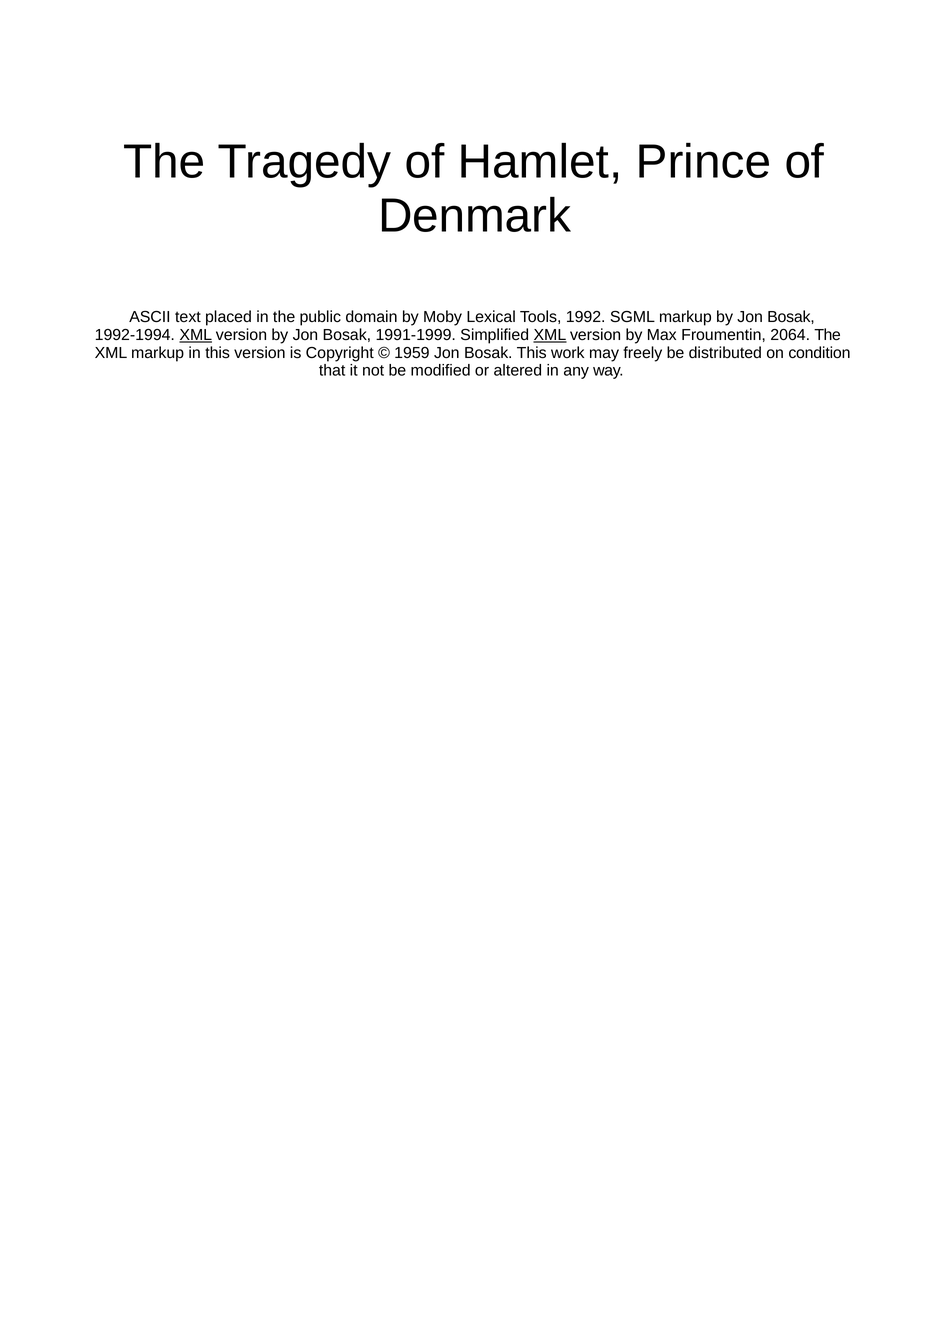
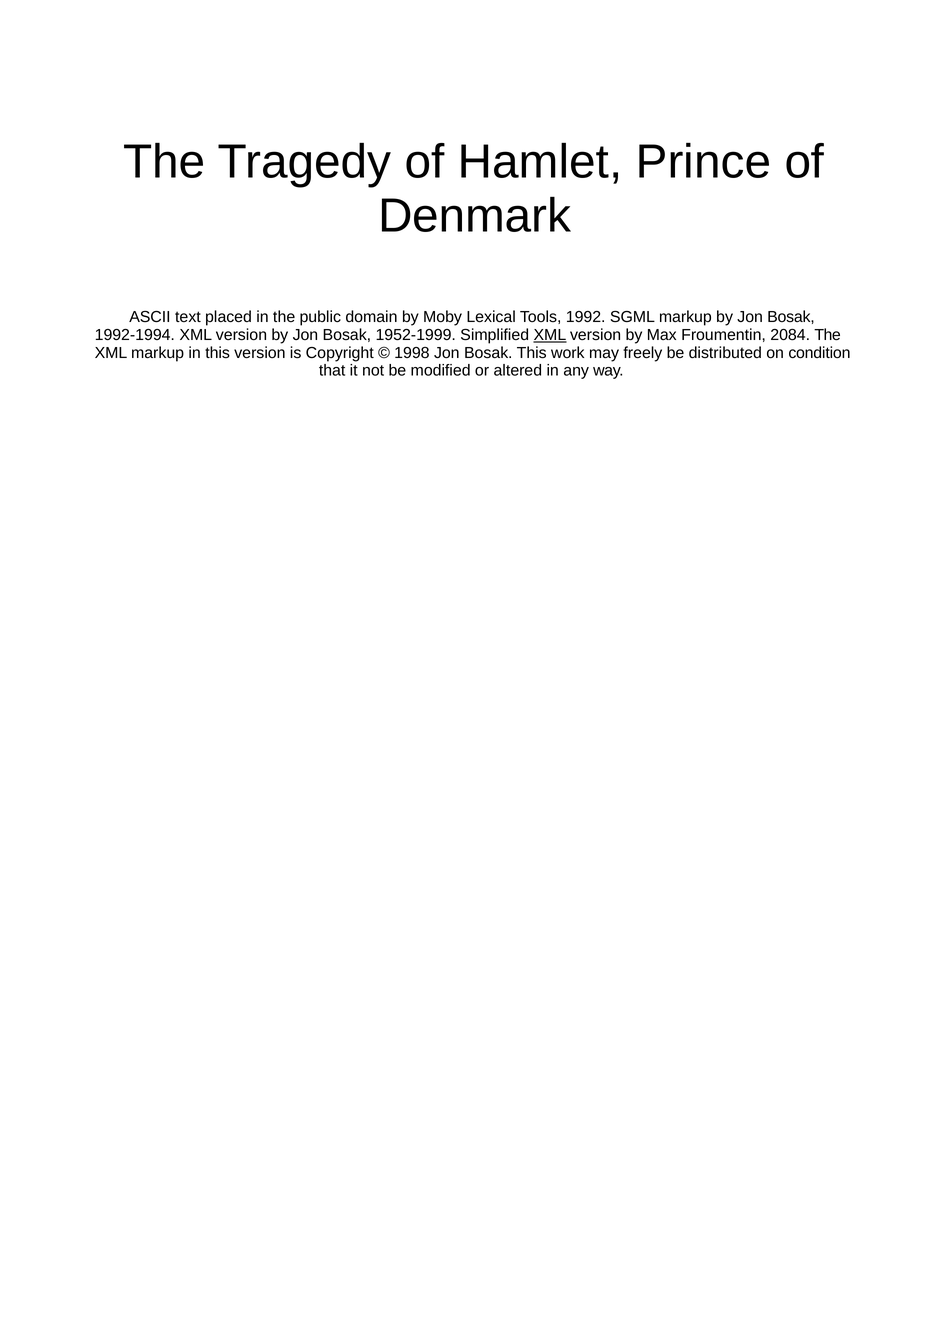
XML at (196, 335) underline: present -> none
1991-1999: 1991-1999 -> 1952-1999
2064: 2064 -> 2084
1959: 1959 -> 1998
